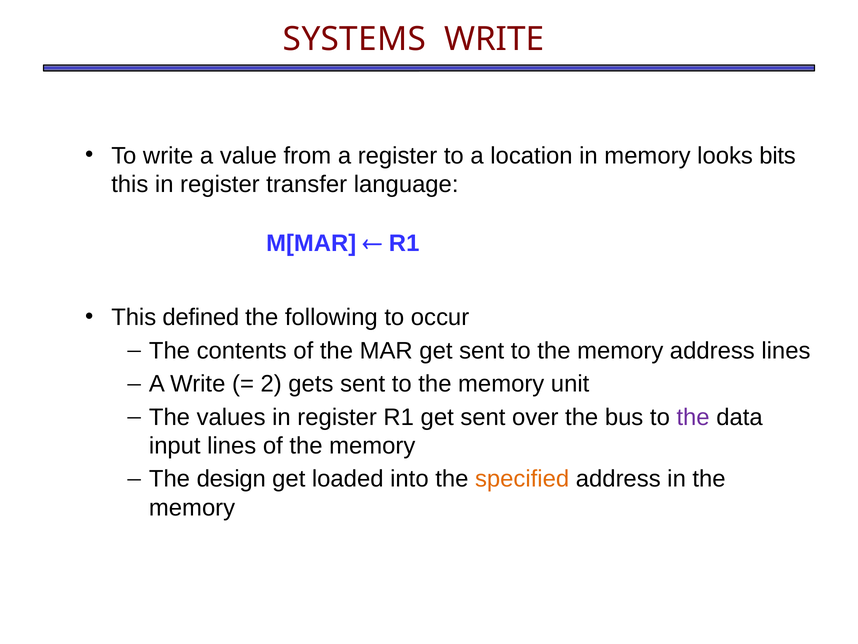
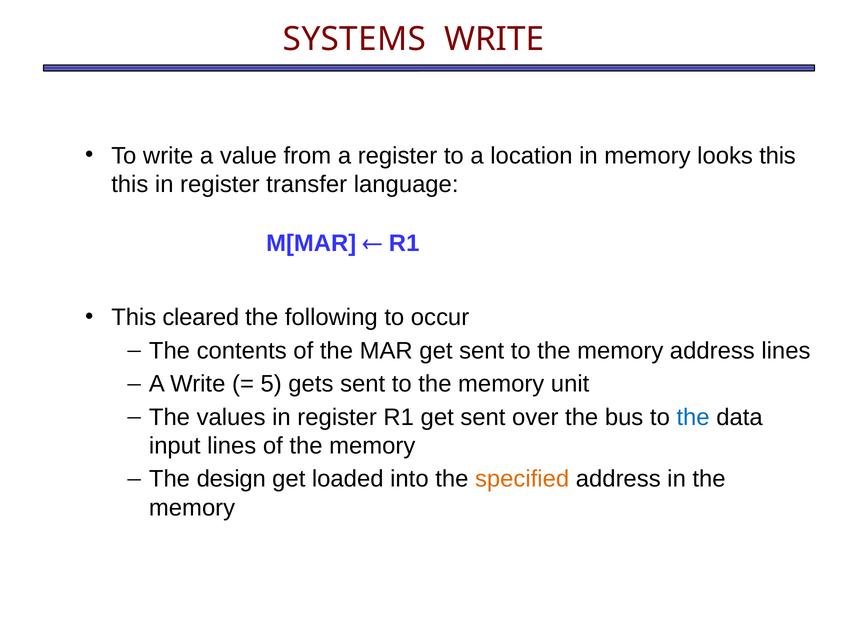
looks bits: bits -> this
defined: defined -> cleared
2: 2 -> 5
the at (693, 417) colour: purple -> blue
